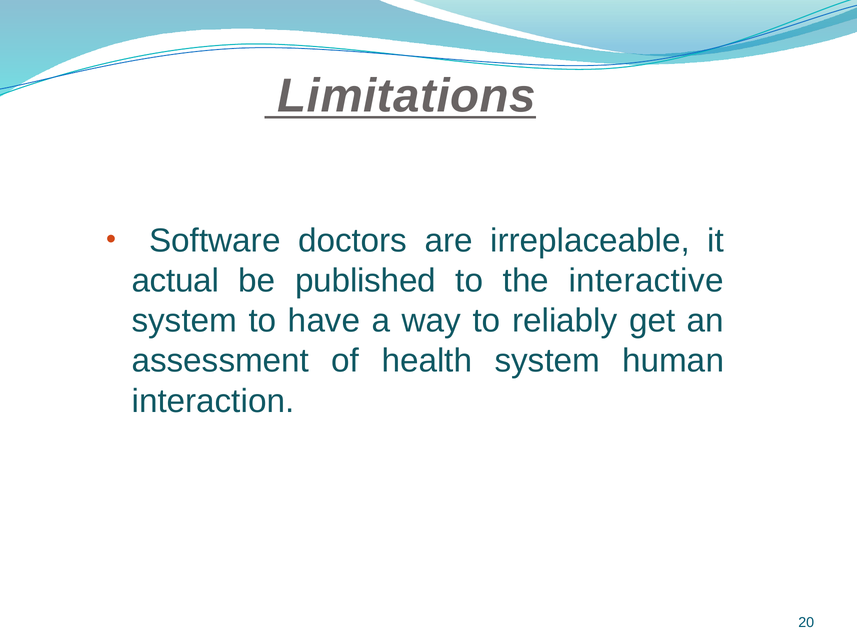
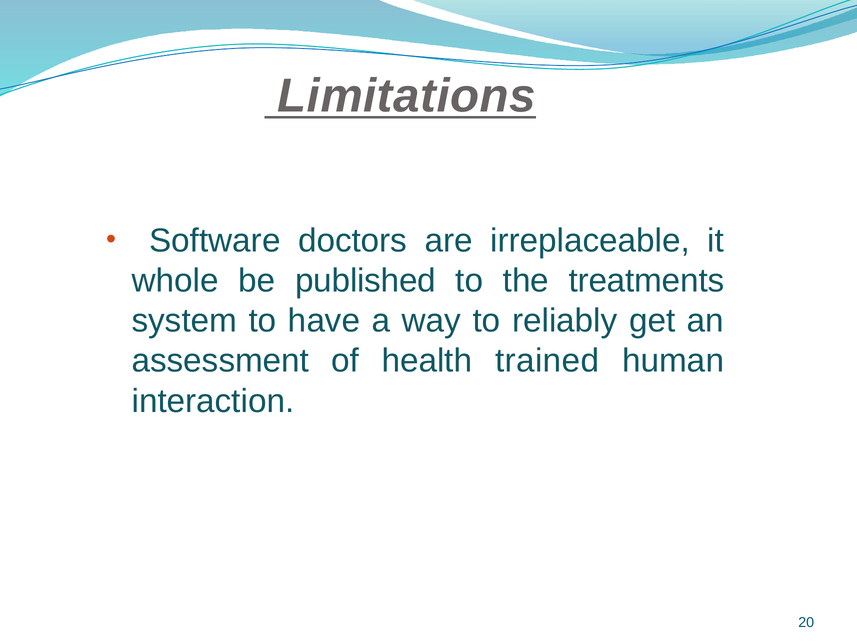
actual: actual -> whole
interactive: interactive -> treatments
health system: system -> trained
